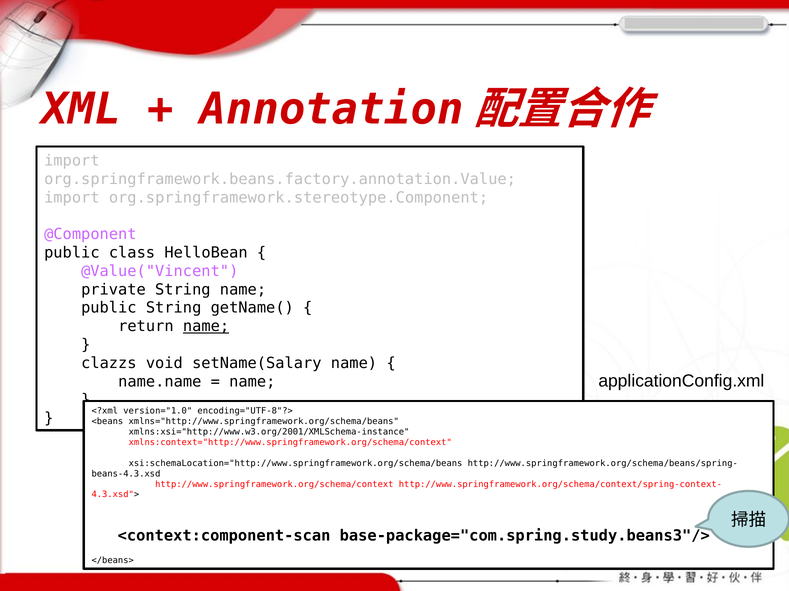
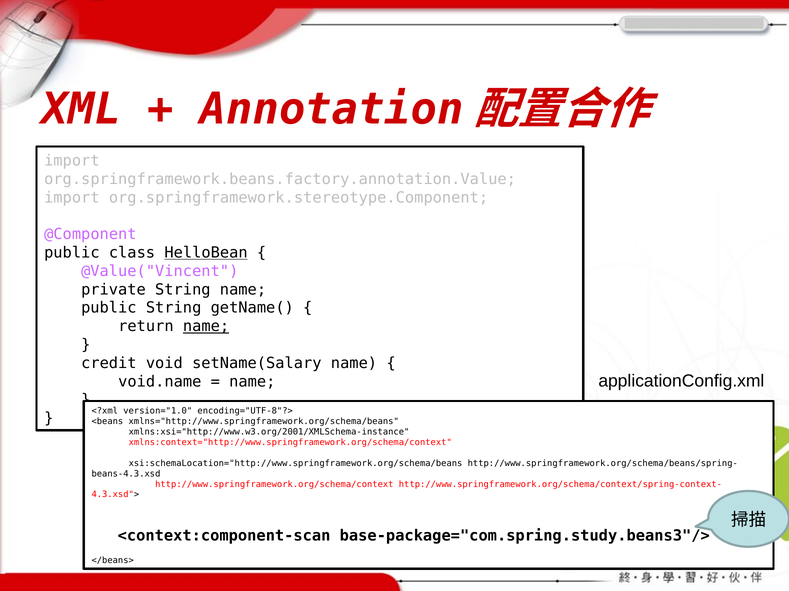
HelloBean underline: none -> present
clazzs: clazzs -> credit
name.name: name.name -> void.name
